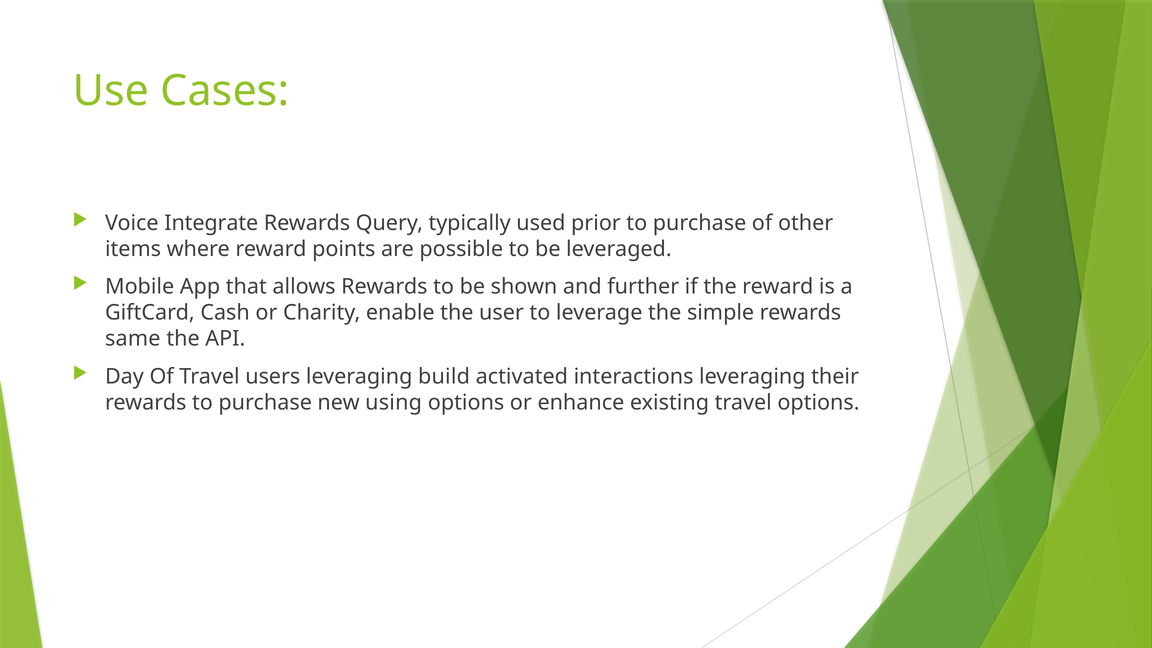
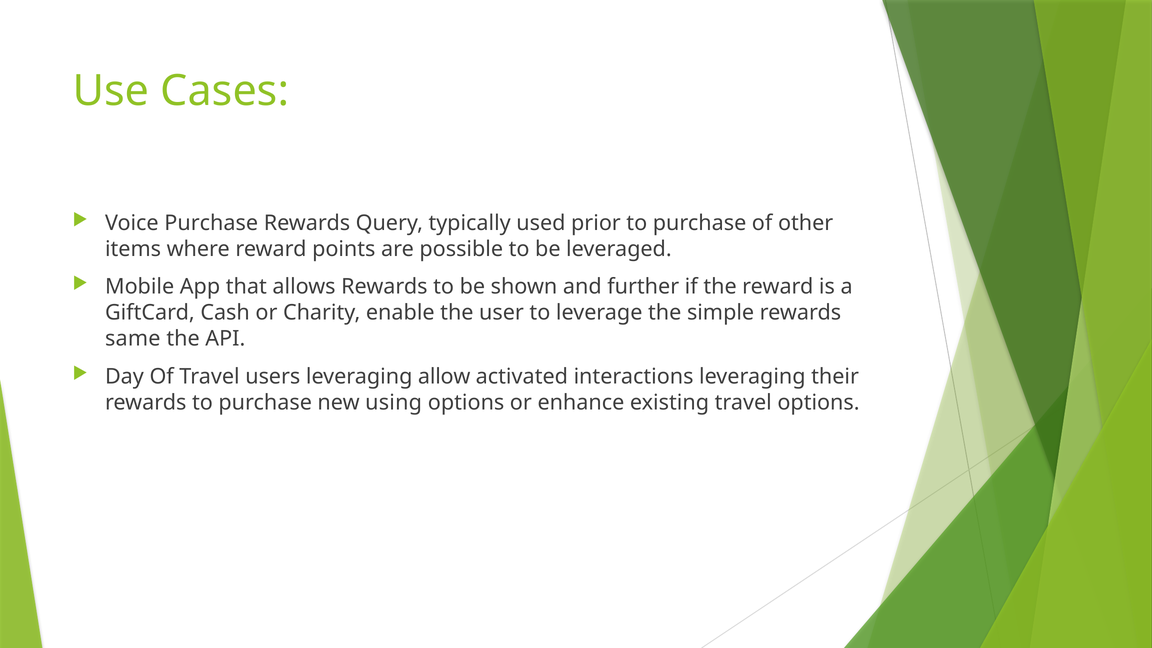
Voice Integrate: Integrate -> Purchase
build: build -> allow
